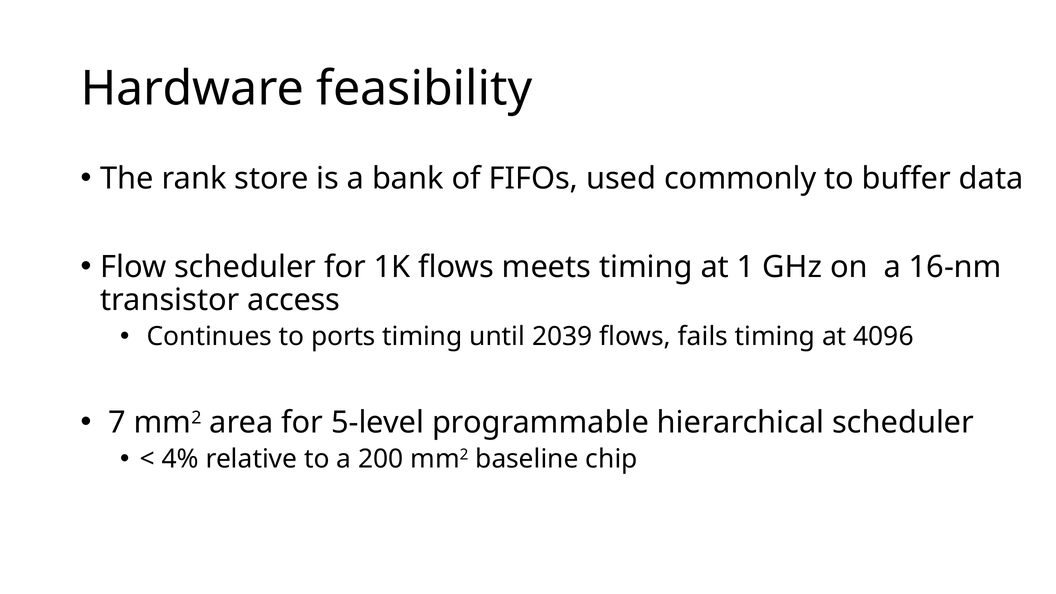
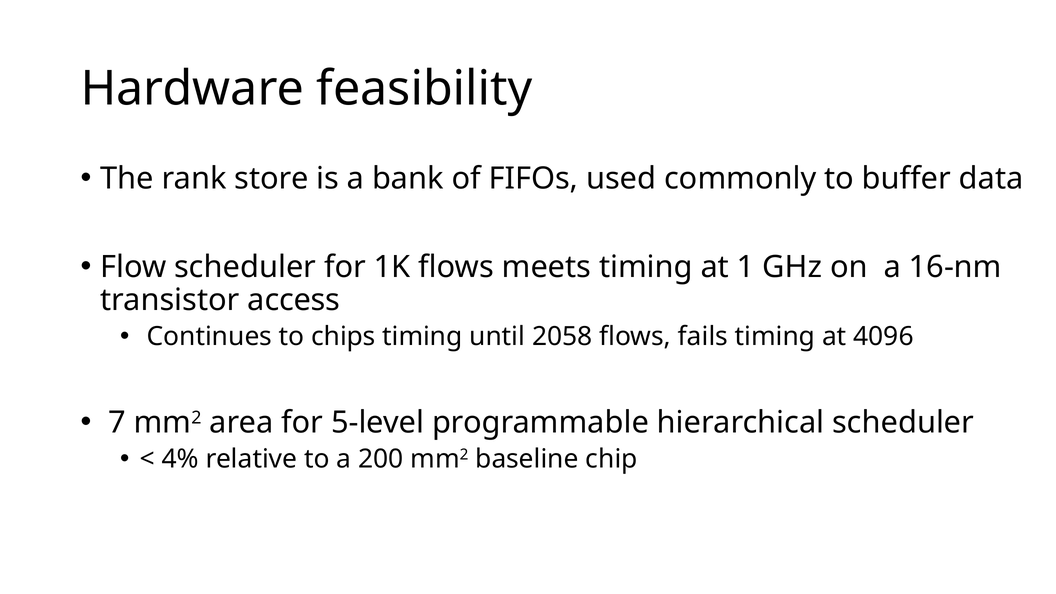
ports: ports -> chips
2039: 2039 -> 2058
